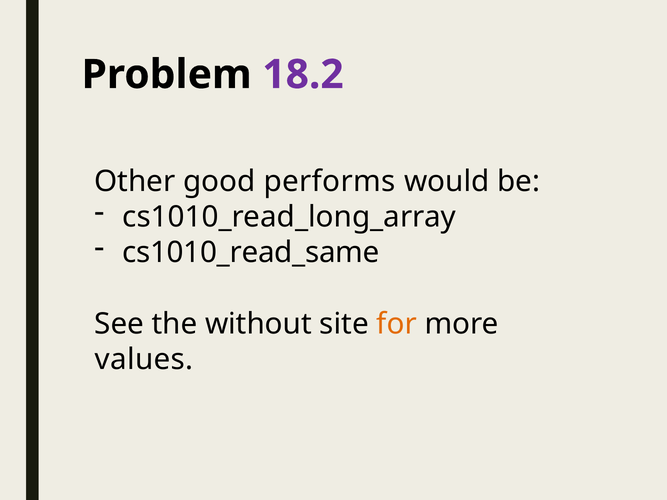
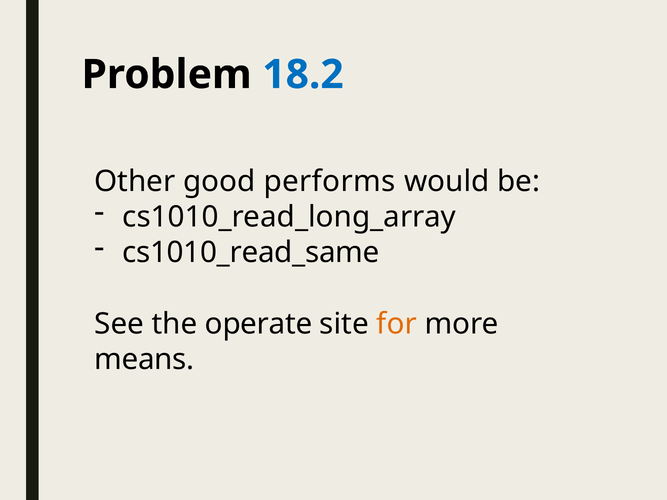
18.2 colour: purple -> blue
without: without -> operate
values: values -> means
